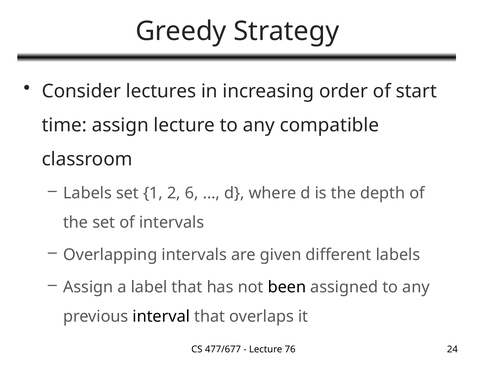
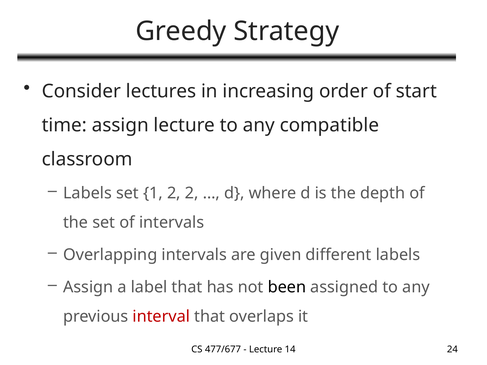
2 6: 6 -> 2
interval colour: black -> red
76: 76 -> 14
